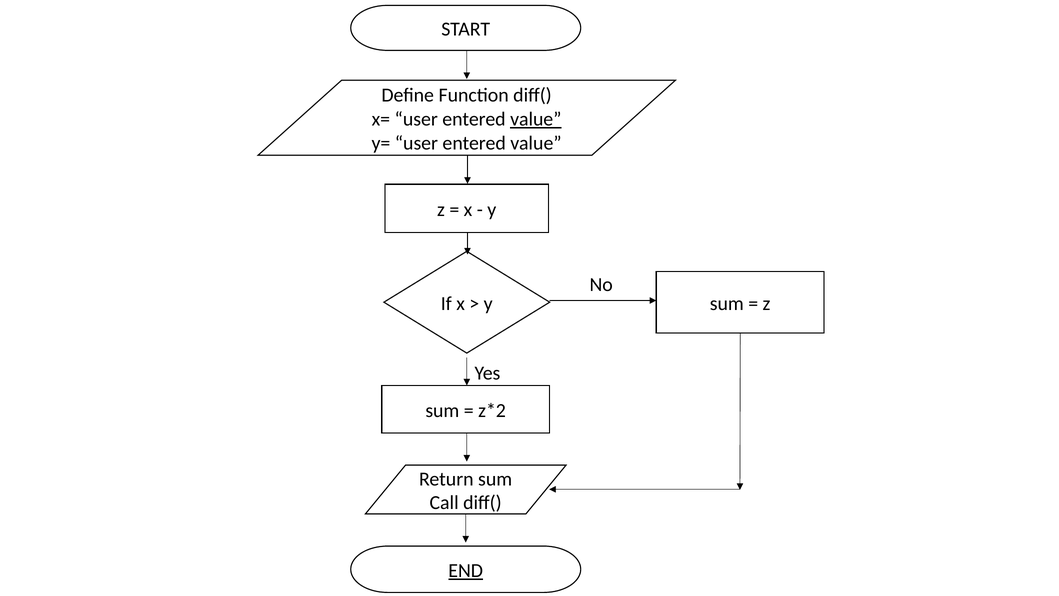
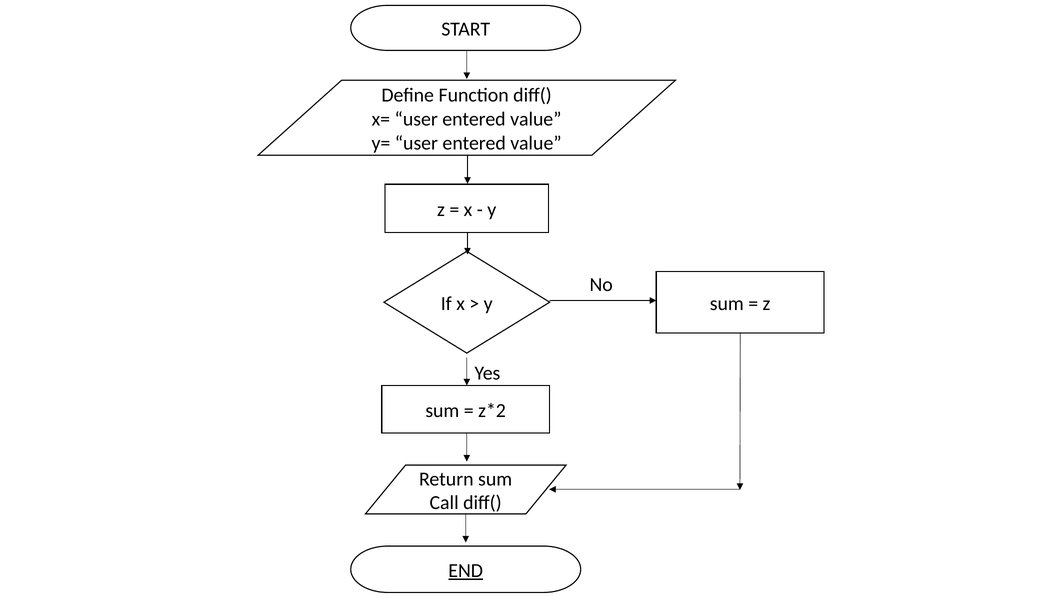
value at (536, 119) underline: present -> none
